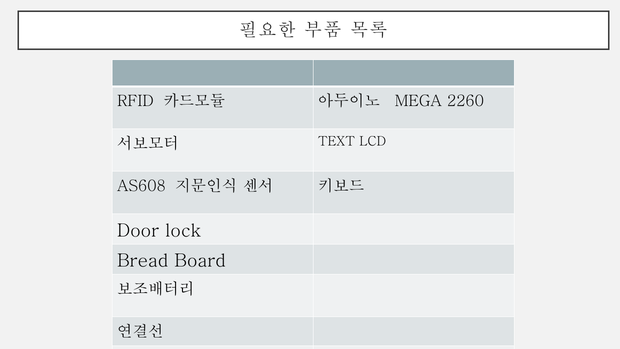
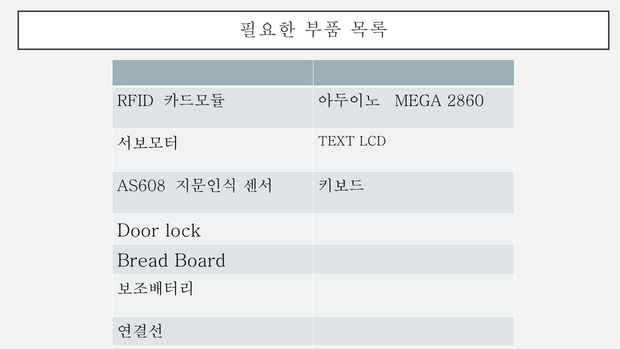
2260: 2260 -> 2860
